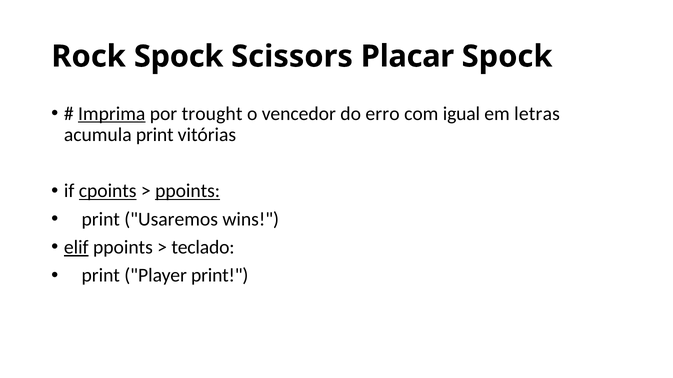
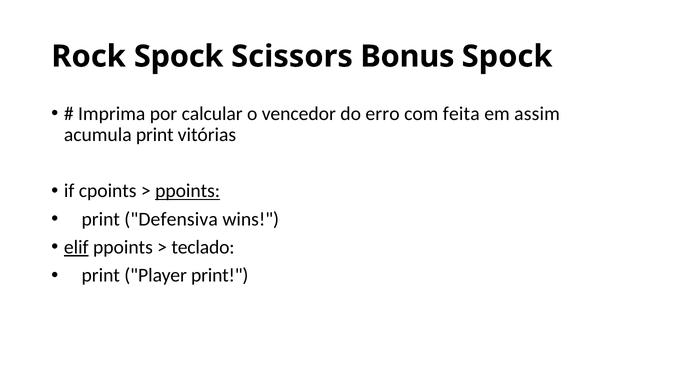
Placar: Placar -> Bonus
Imprima underline: present -> none
trought: trought -> calcular
igual: igual -> feita
letras: letras -> assim
cpoints underline: present -> none
Usaremos: Usaremos -> Defensiva
